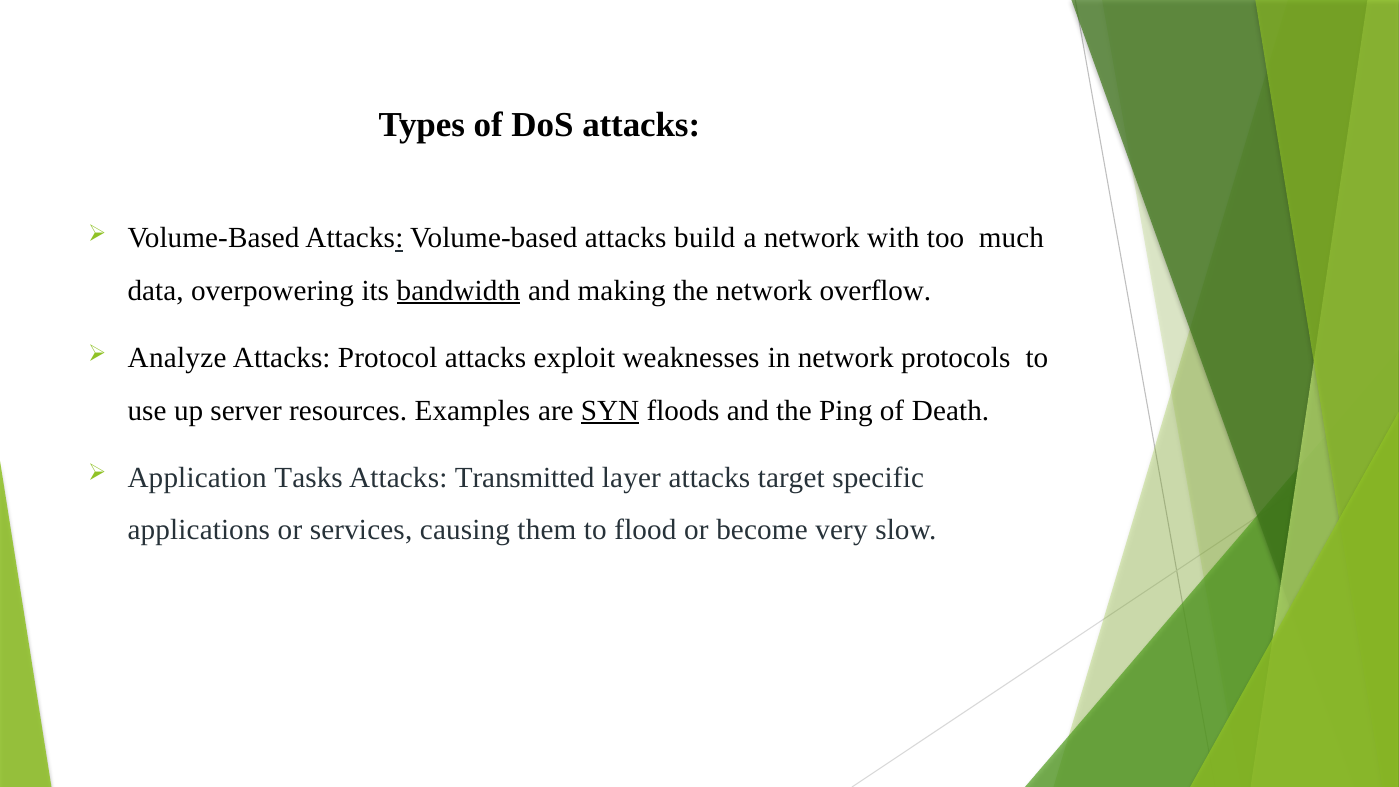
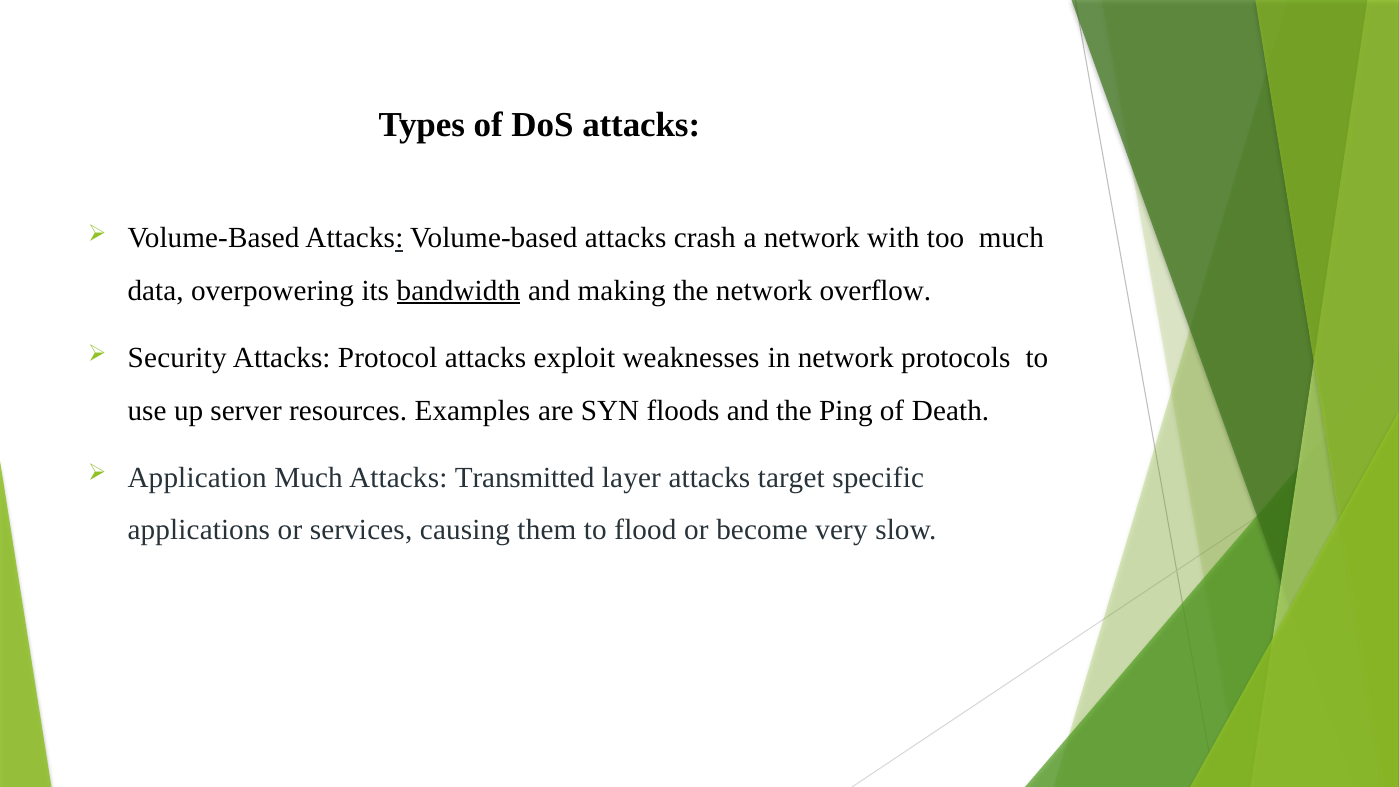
build: build -> crash
Analyze: Analyze -> Security
SYN underline: present -> none
Application Tasks: Tasks -> Much
